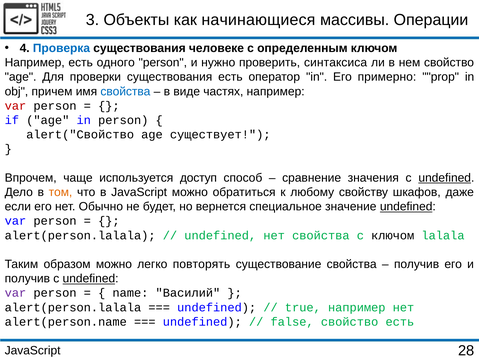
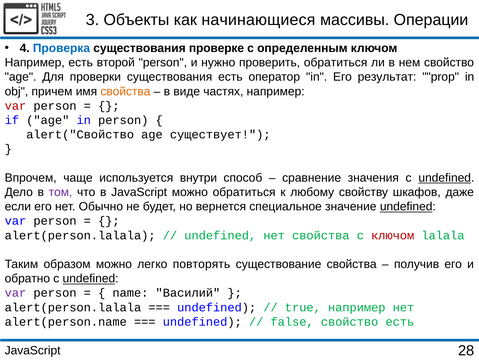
человеке: человеке -> проверке
одного: одного -> второй
проверить синтаксиса: синтаксиса -> обратиться
примерно: примерно -> результат
свойства at (125, 91) colour: blue -> orange
доступ: доступ -> внутри
том colour: orange -> purple
ключом at (393, 235) colour: black -> red
получив at (27, 278): получив -> обратно
